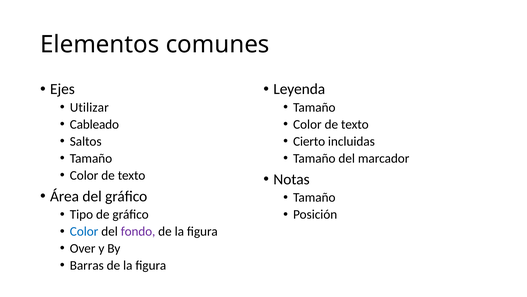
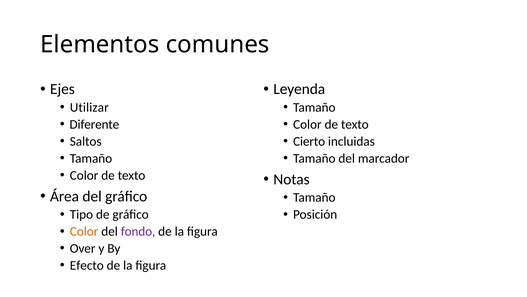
Cableado: Cableado -> Diferente
Color at (84, 231) colour: blue -> orange
Barras: Barras -> Efecto
